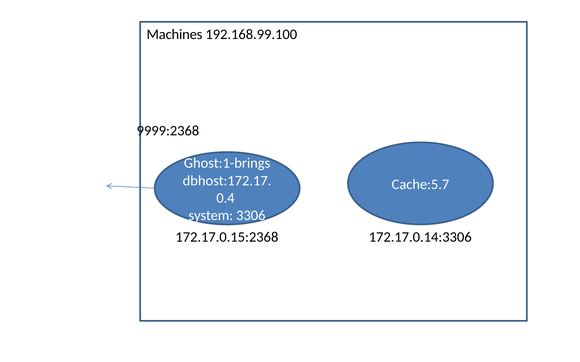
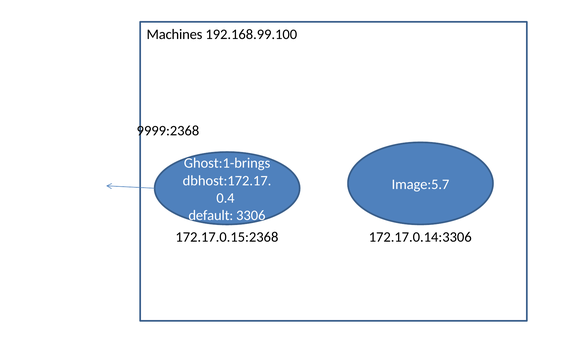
Cache:5.7: Cache:5.7 -> Image:5.7
system: system -> default
